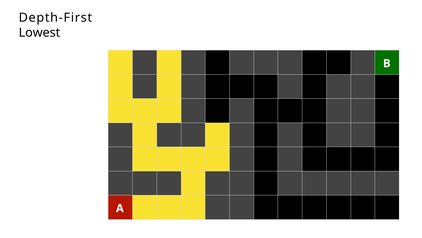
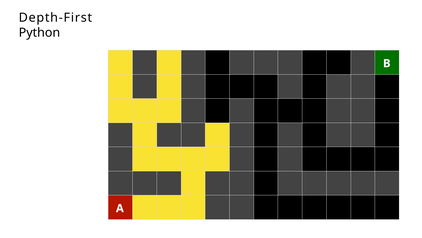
Lowest: Lowest -> Python
